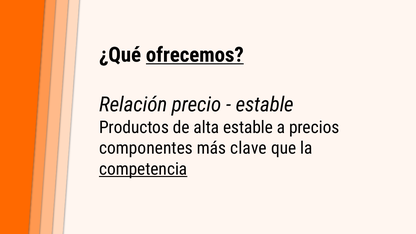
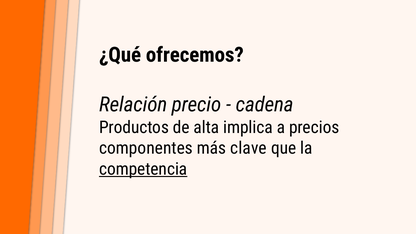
ofrecemos underline: present -> none
estable at (265, 105): estable -> cadena
alta estable: estable -> implica
